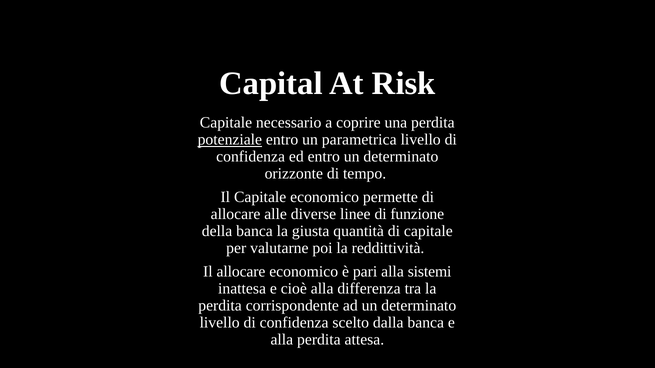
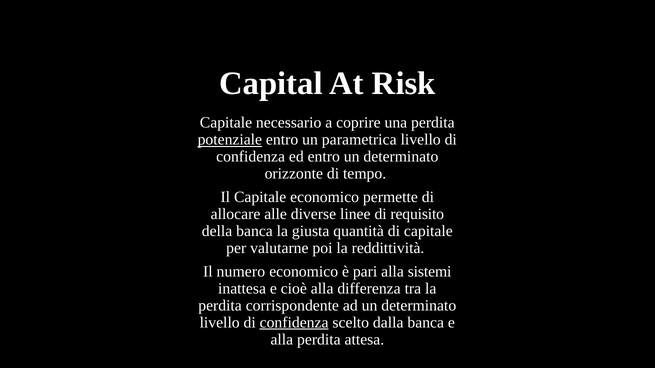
funzione: funzione -> requisito
Il allocare: allocare -> numero
confidenza at (294, 323) underline: none -> present
